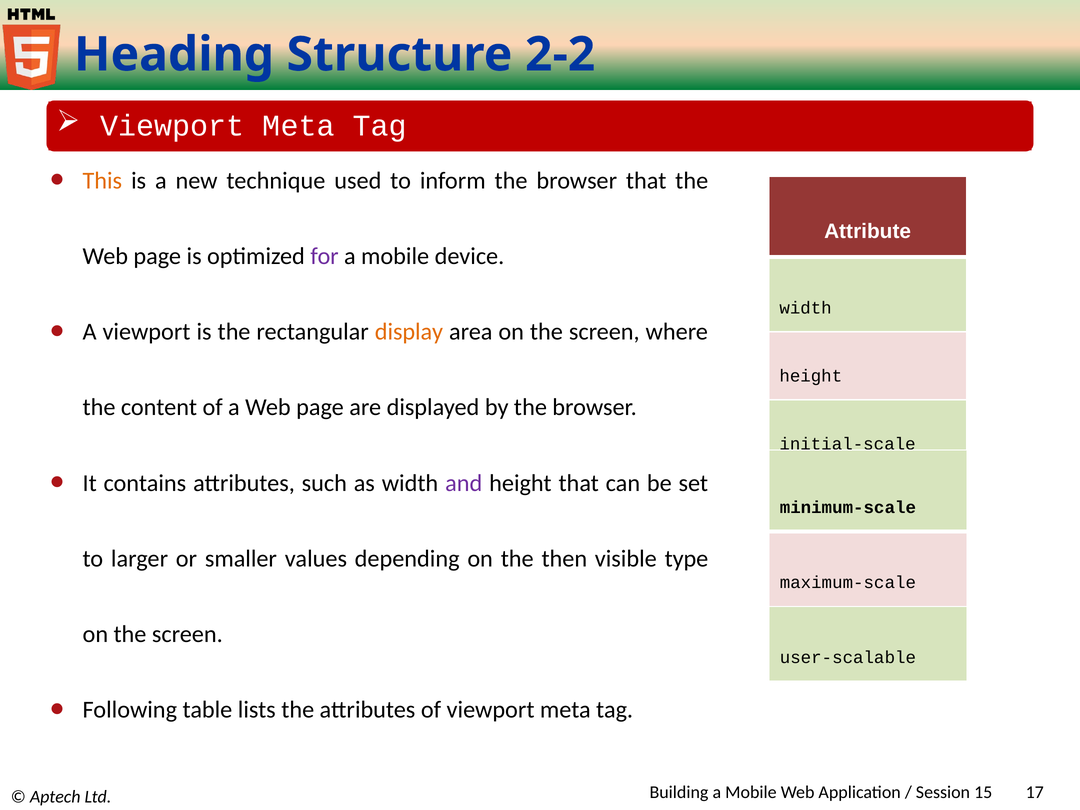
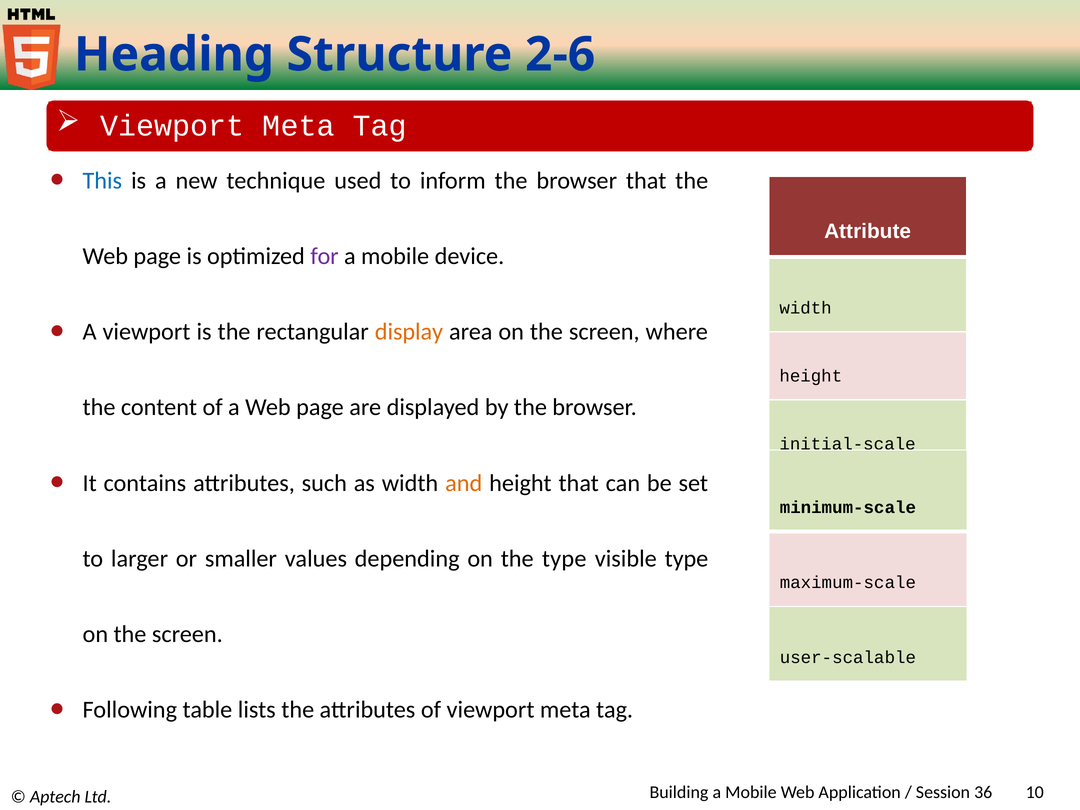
2-2: 2-2 -> 2-6
This colour: orange -> blue
and colour: purple -> orange
the then: then -> type
15: 15 -> 36
17: 17 -> 10
